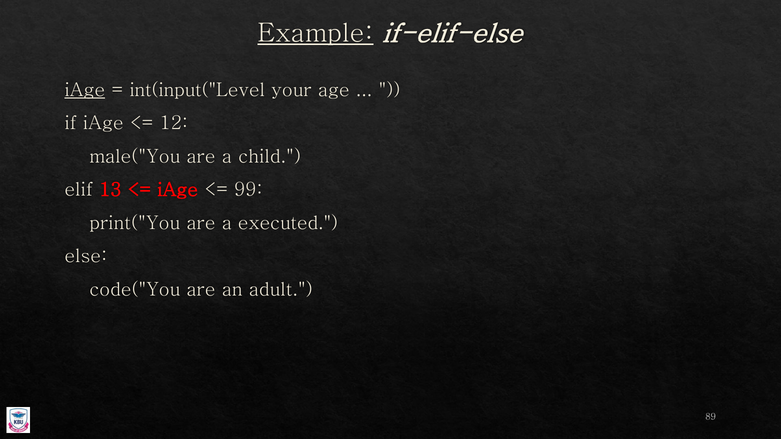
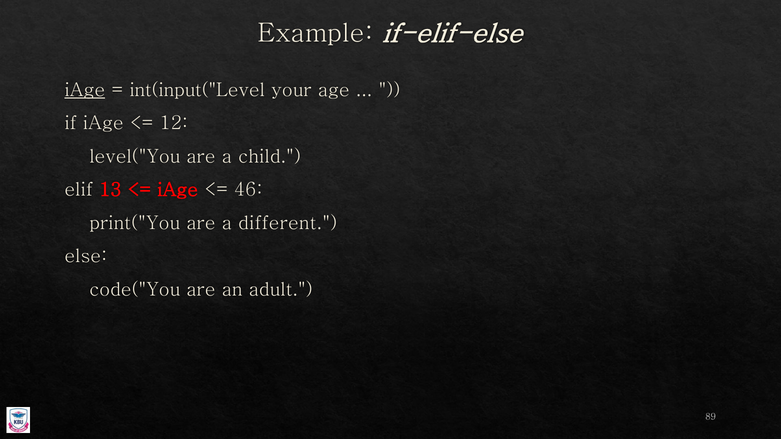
Example underline: present -> none
male("You: male("You -> level("You
99: 99 -> 46
executed: executed -> different
